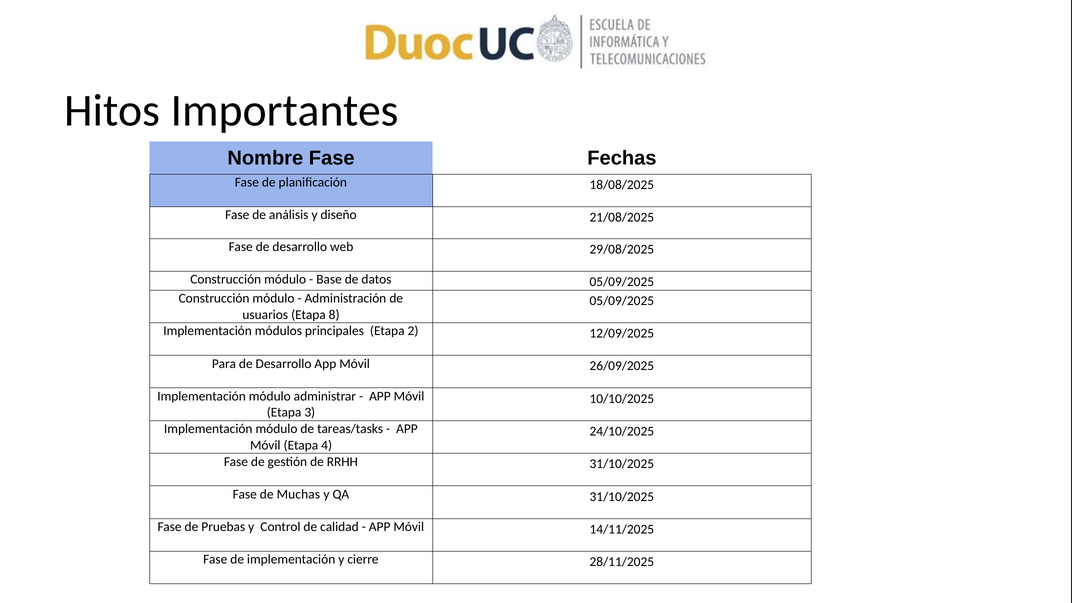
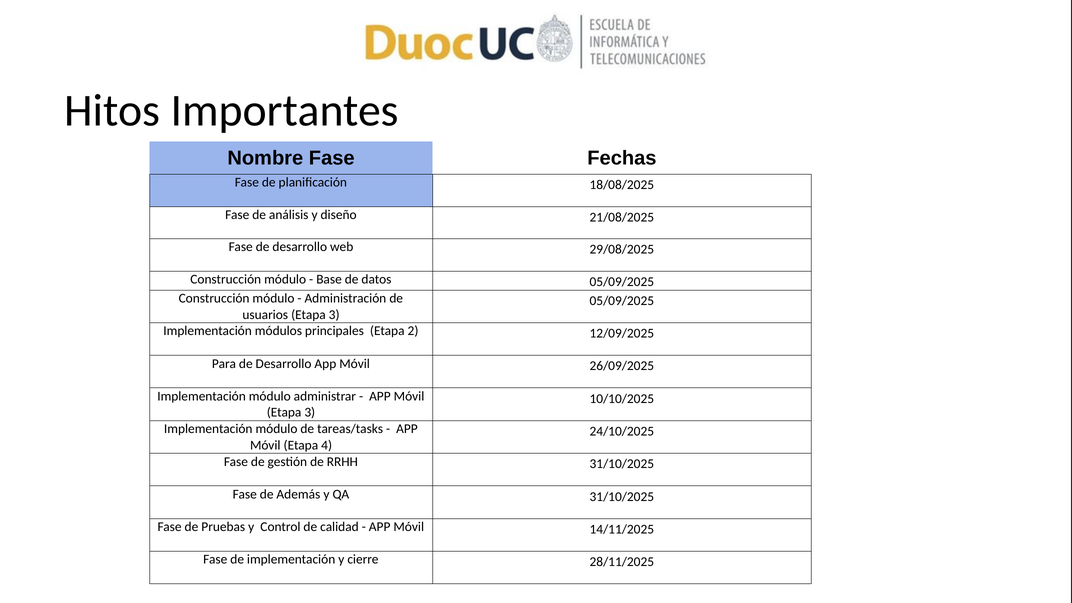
usuarios Etapa 8: 8 -> 3
Muchas: Muchas -> Además
